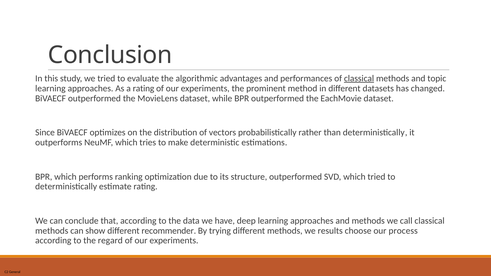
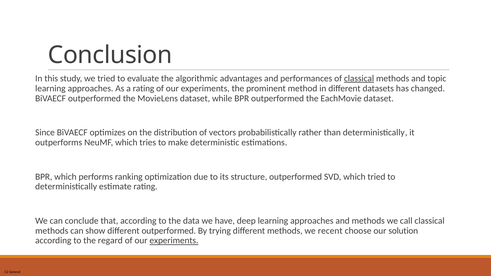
different recommender: recommender -> outperformed
results: results -> recent
process: process -> solution
experiments at (174, 241) underline: none -> present
